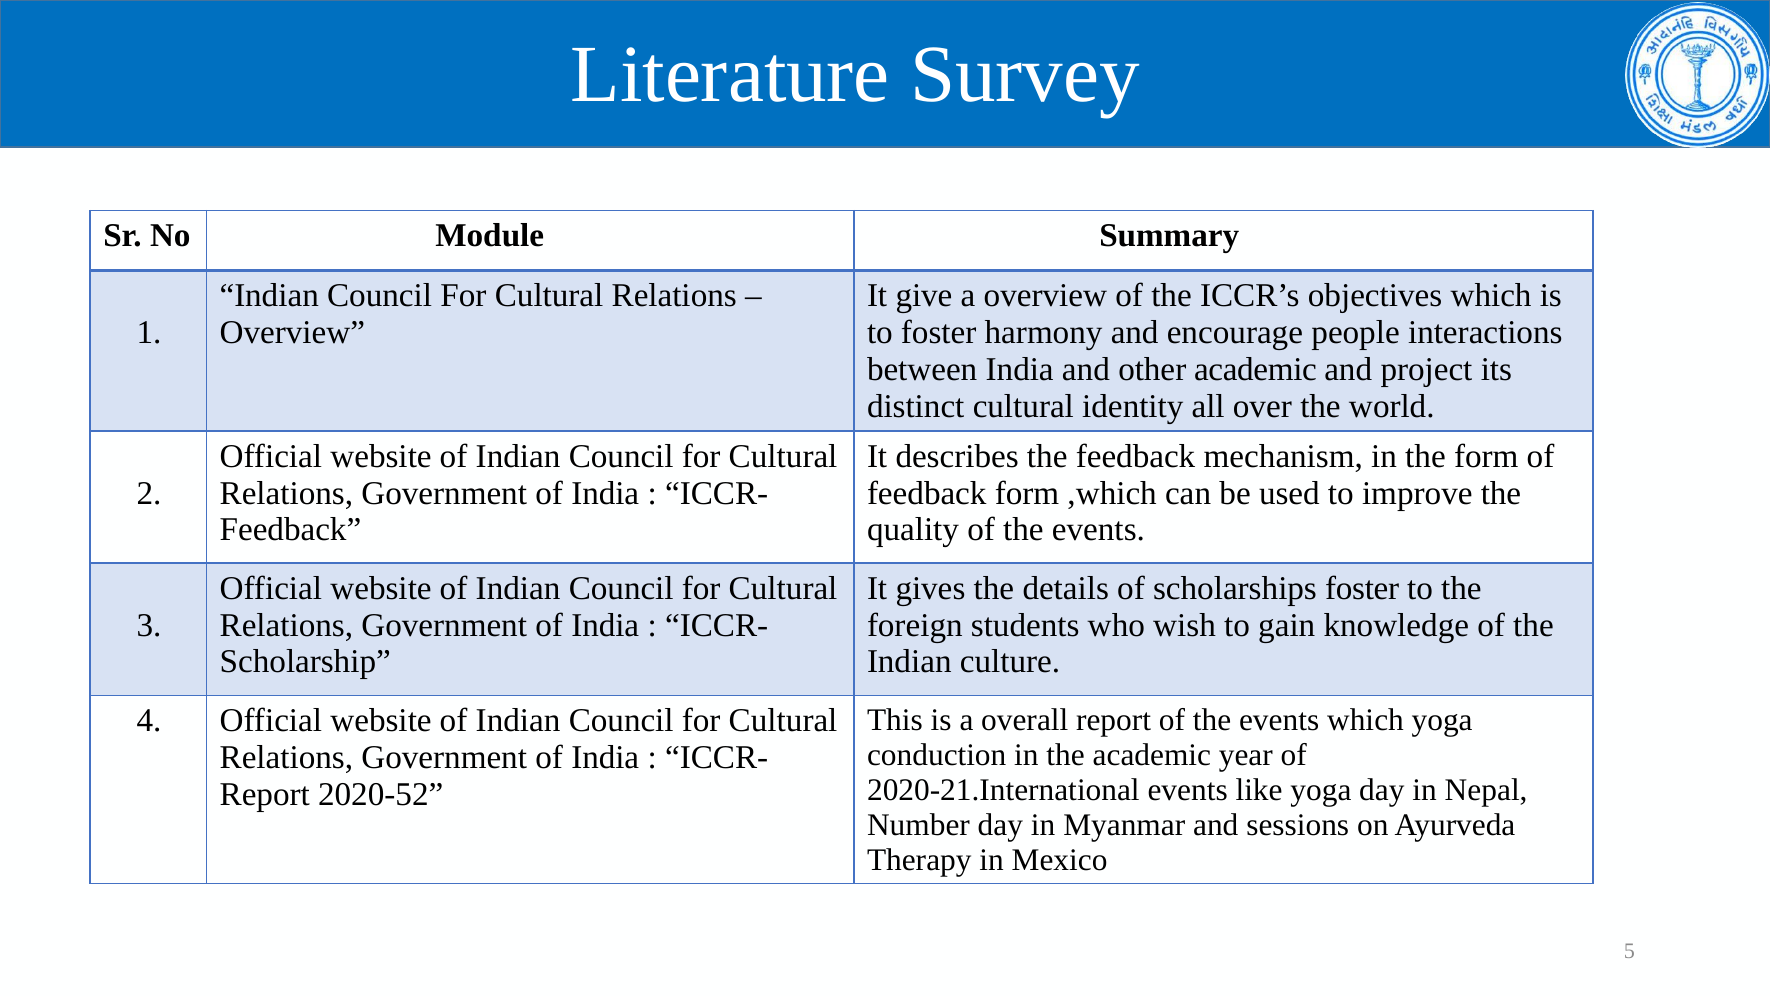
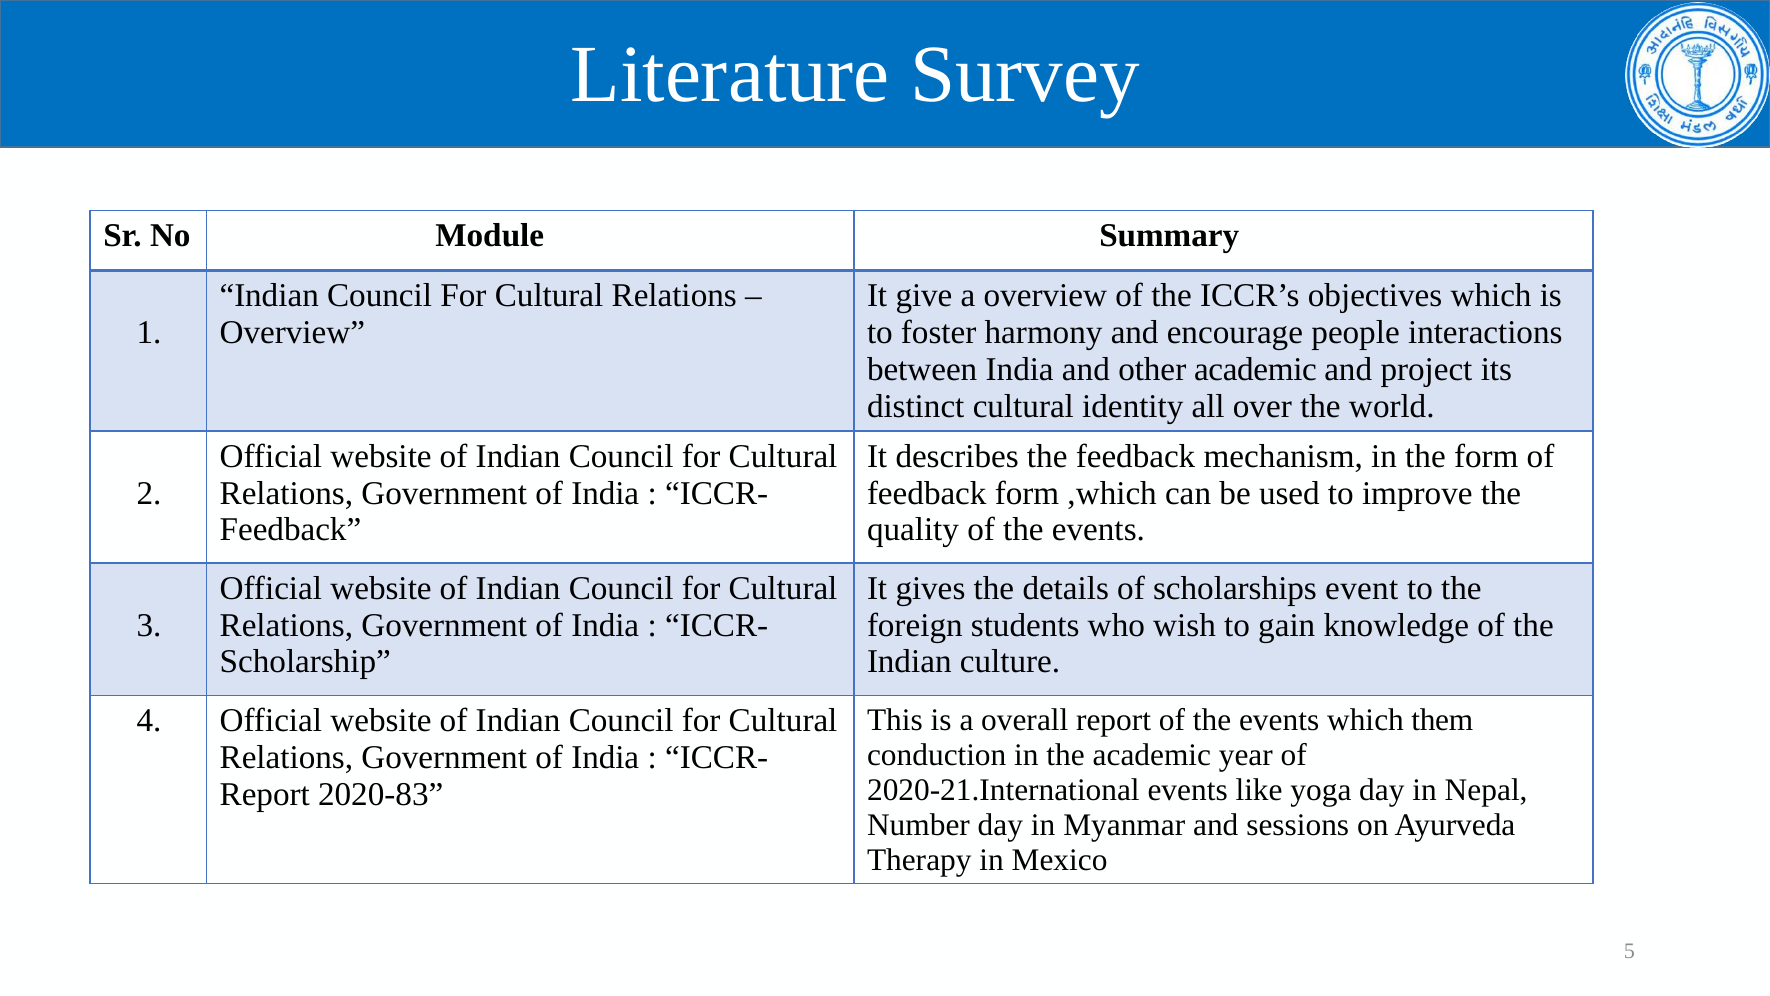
scholarships foster: foster -> event
which yoga: yoga -> them
2020-52: 2020-52 -> 2020-83
